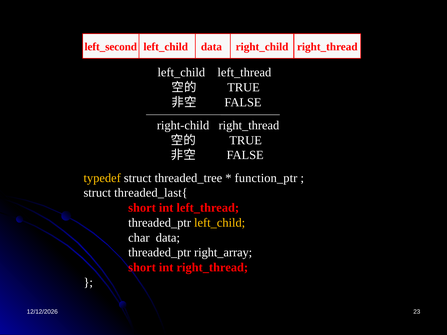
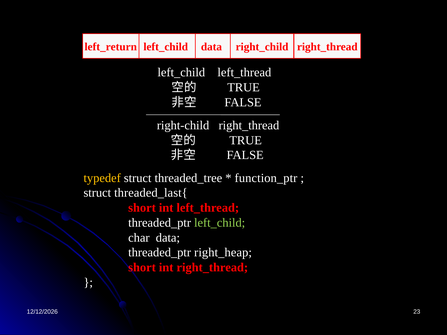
left_second: left_second -> left_return
left_child at (220, 223) colour: yellow -> light green
right_array: right_array -> right_heap
